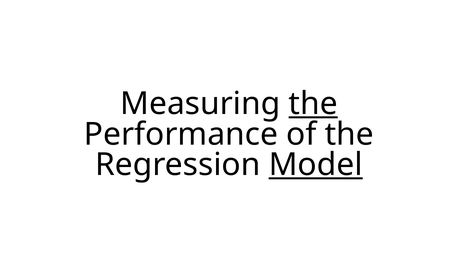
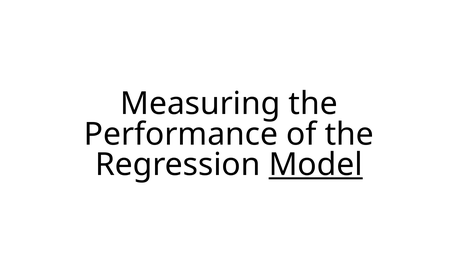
the at (313, 104) underline: present -> none
